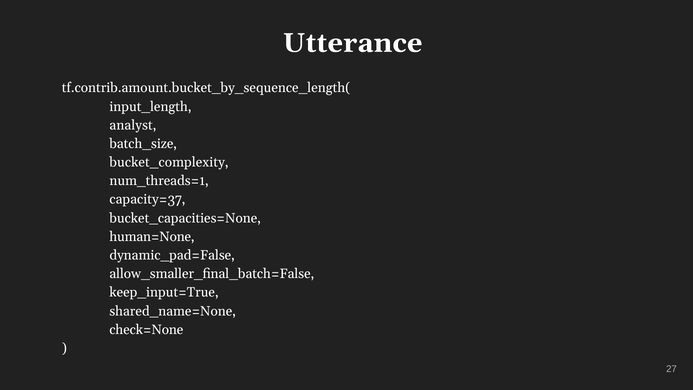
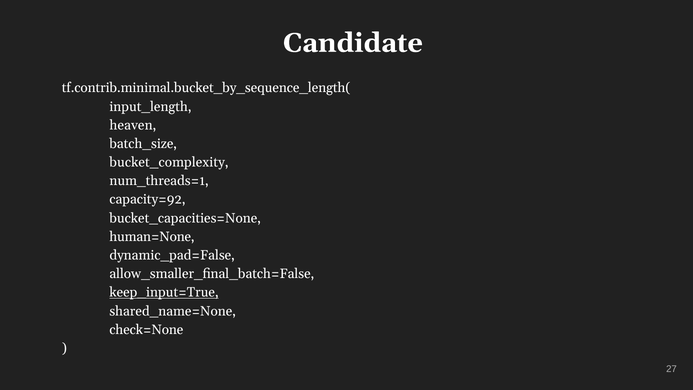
Utterance: Utterance -> Candidate
tf.contrib.amount.bucket_by_sequence_length(: tf.contrib.amount.bucket_by_sequence_length( -> tf.contrib.minimal.bucket_by_sequence_length(
analyst: analyst -> heaven
capacity=37: capacity=37 -> capacity=92
keep_input=True underline: none -> present
